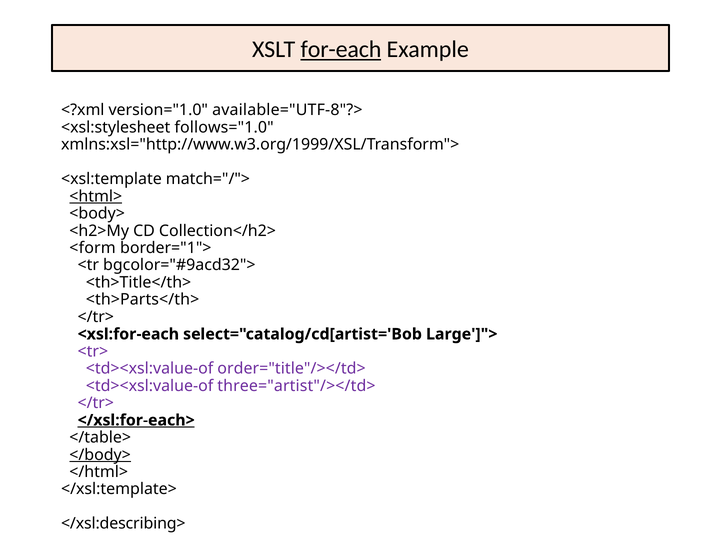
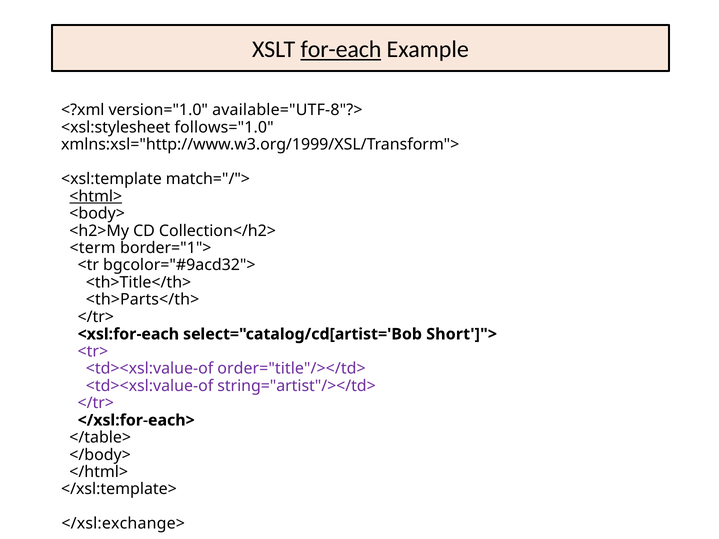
<form: <form -> <term
Large']">: Large']"> -> Short']">
three="artist"/></td>: three="artist"/></td> -> string="artist"/></td>
</xsl:for-each> underline: present -> none
</body> underline: present -> none
</xsl:describing>: </xsl:describing> -> </xsl:exchange>
